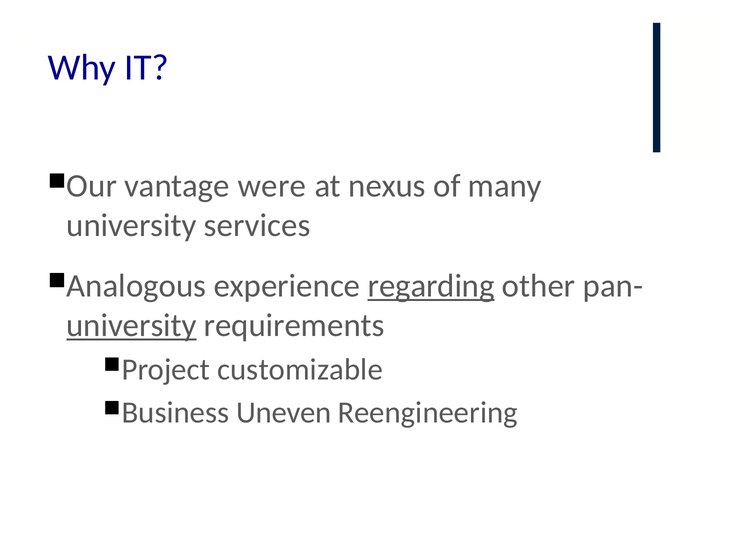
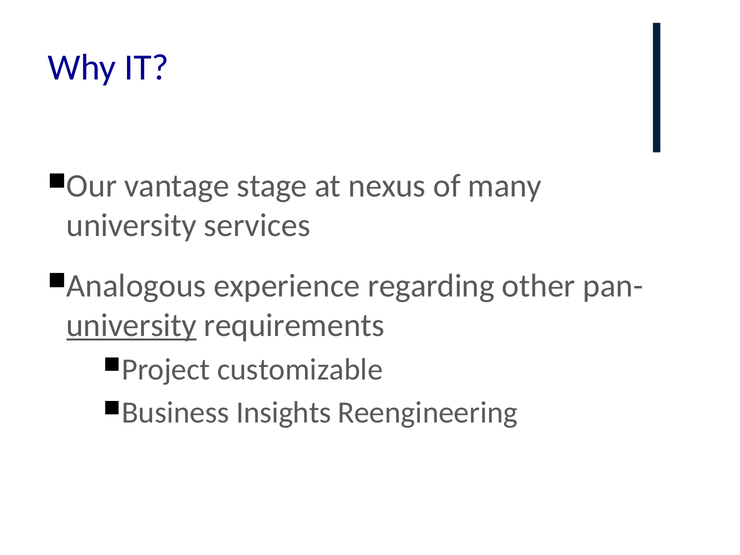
were: were -> stage
regarding underline: present -> none
Uneven: Uneven -> Insights
